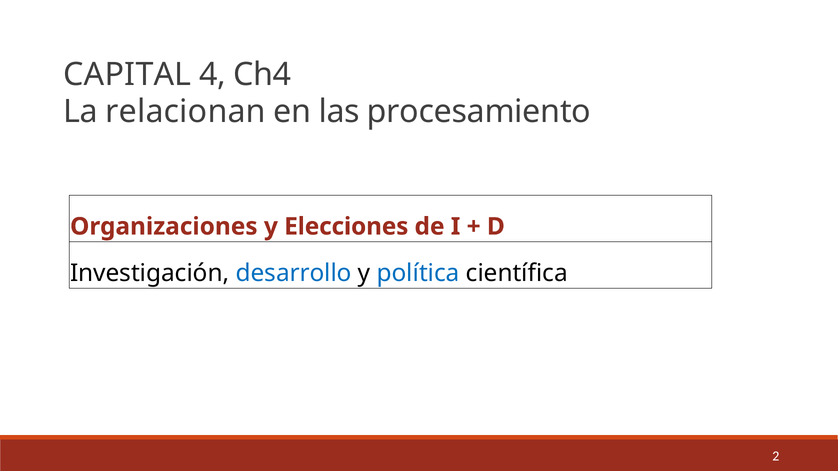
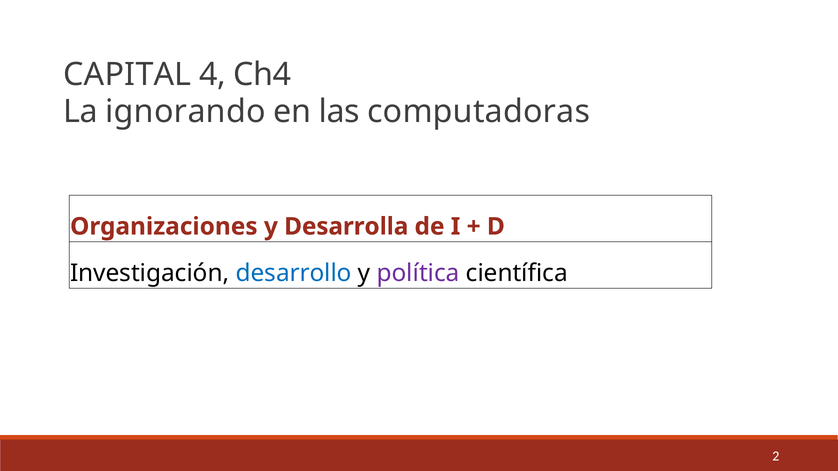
relacionan: relacionan -> ignorando
procesamiento: procesamiento -> computadoras
Elecciones: Elecciones -> Desarrolla
política colour: blue -> purple
